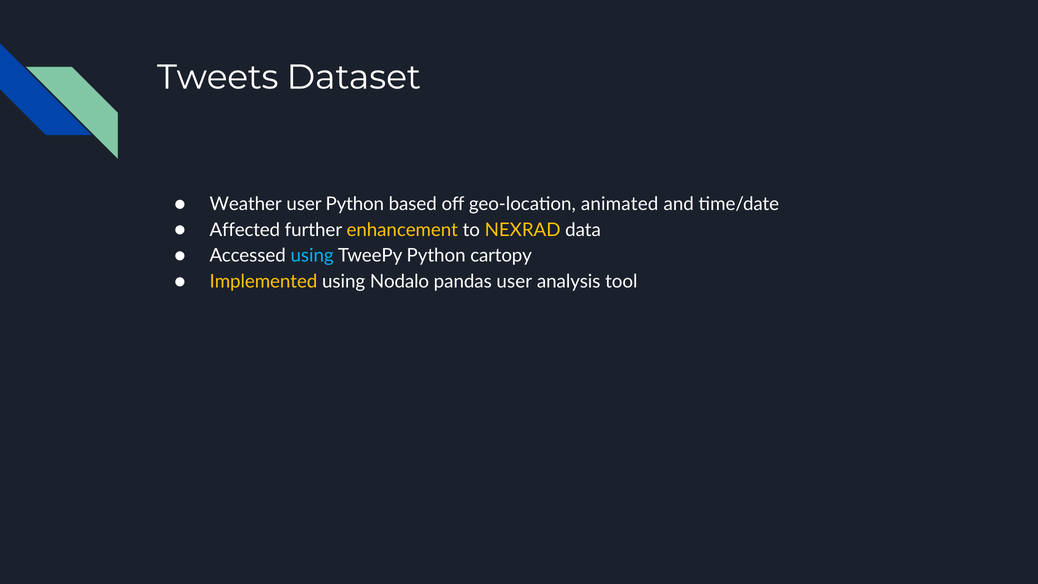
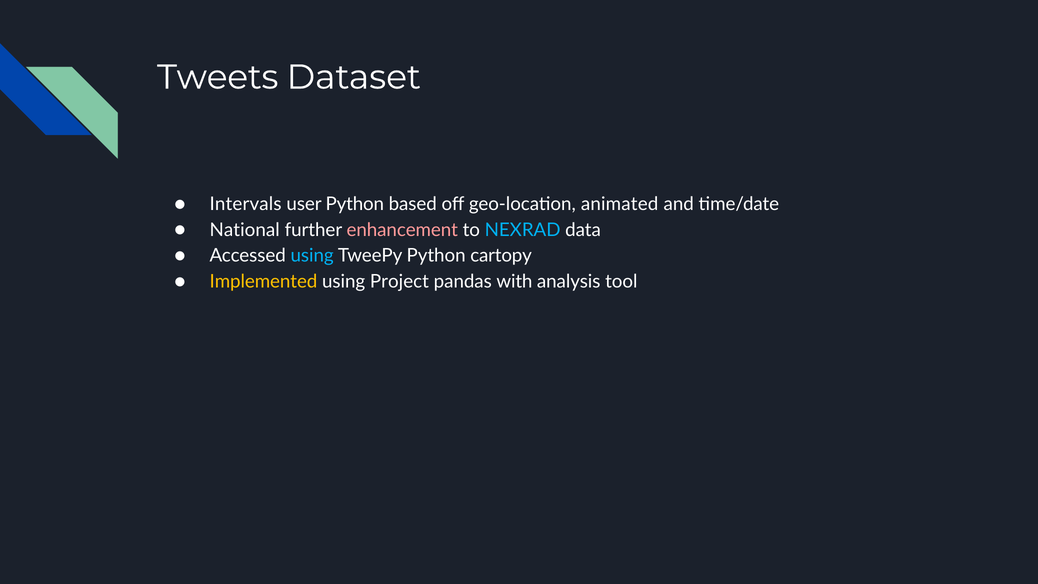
Weather: Weather -> Intervals
Affected: Affected -> National
enhancement colour: yellow -> pink
NEXRAD colour: yellow -> light blue
Nodalo: Nodalo -> Project
pandas user: user -> with
